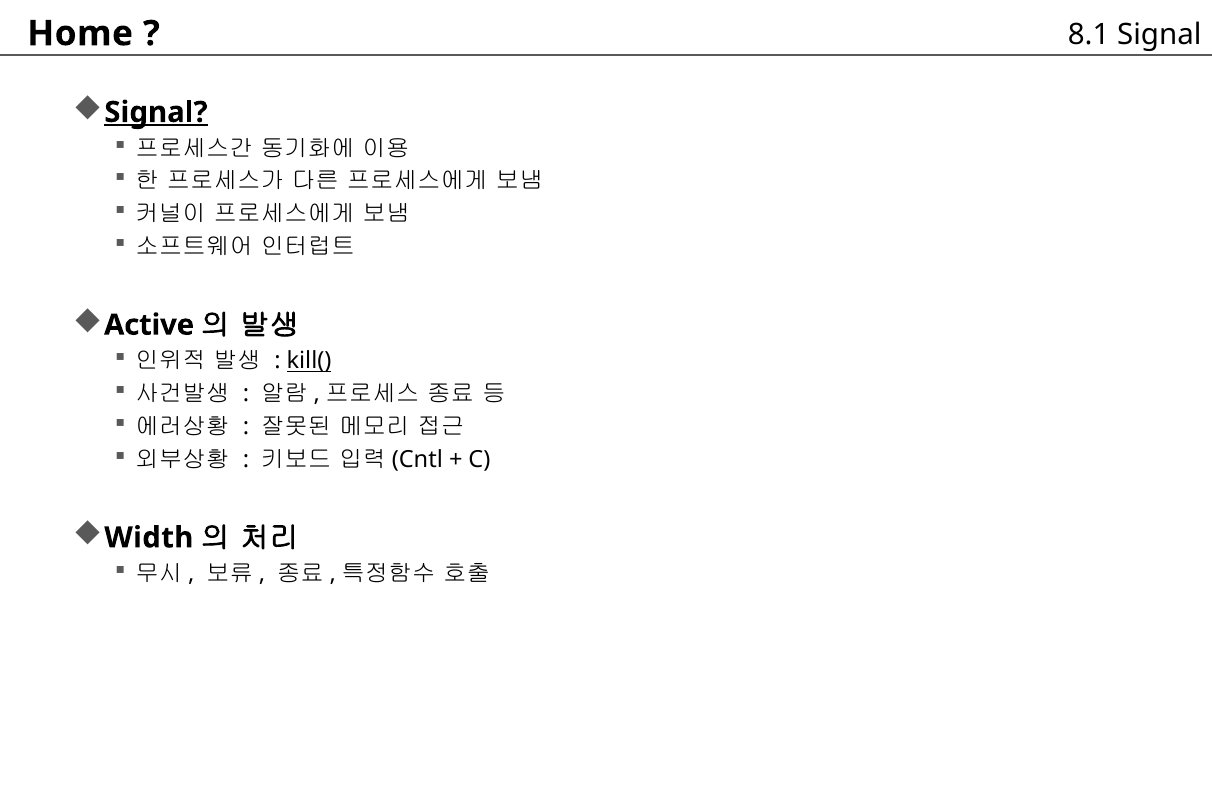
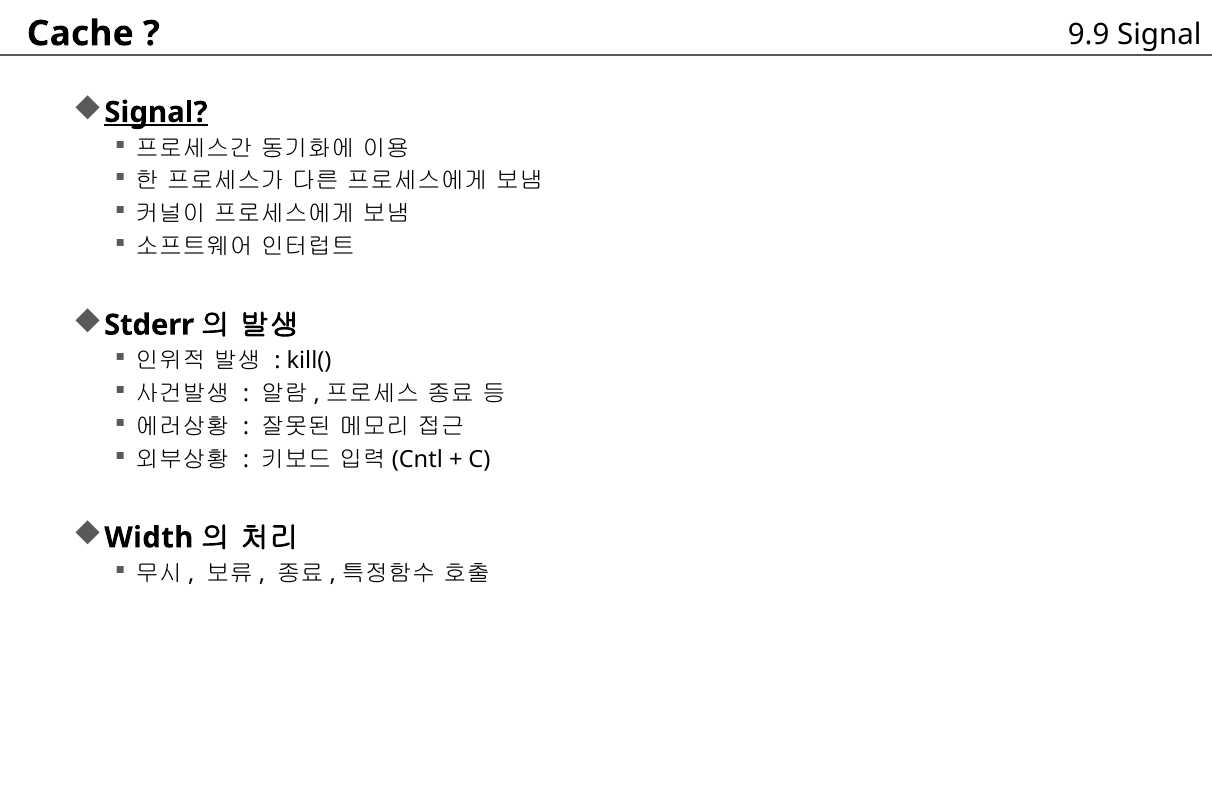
8.1: 8.1 -> 9.9
Home: Home -> Cache
Active: Active -> Stderr
kill( underline: present -> none
